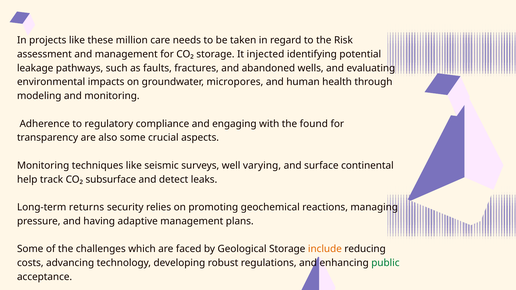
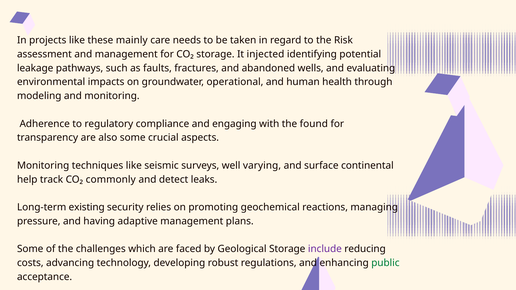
million: million -> mainly
micropores: micropores -> operational
subsurface: subsurface -> commonly
returns: returns -> existing
include colour: orange -> purple
